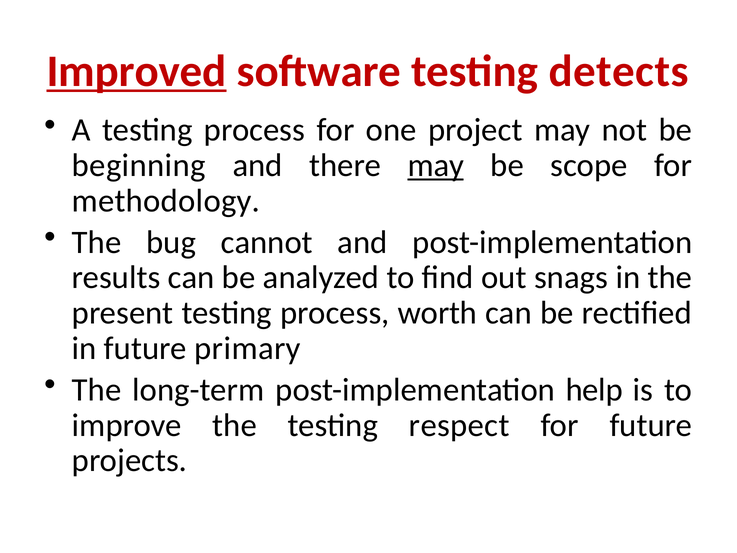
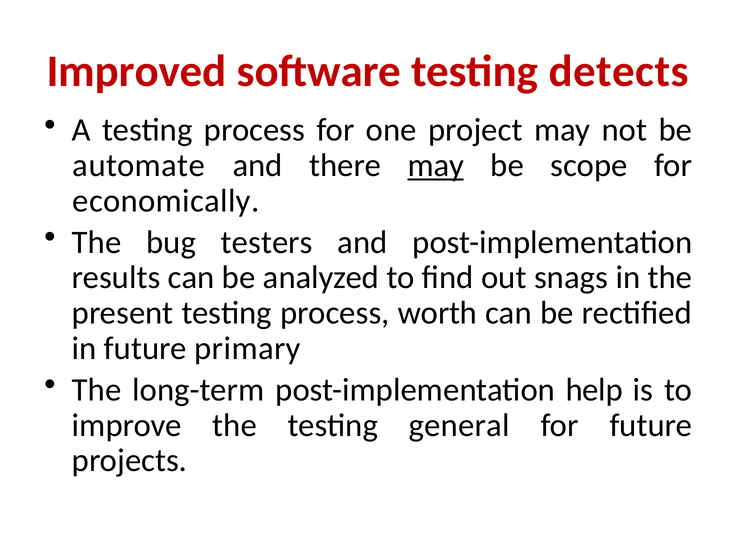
Improved underline: present -> none
beginning: beginning -> automate
methodology: methodology -> economically
cannot: cannot -> testers
respect: respect -> general
